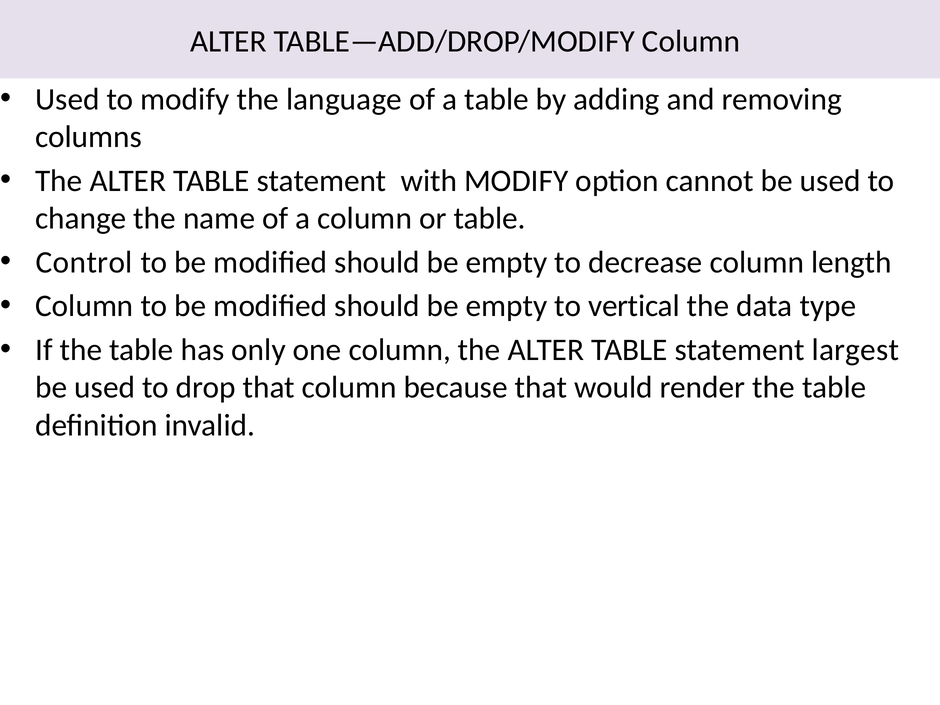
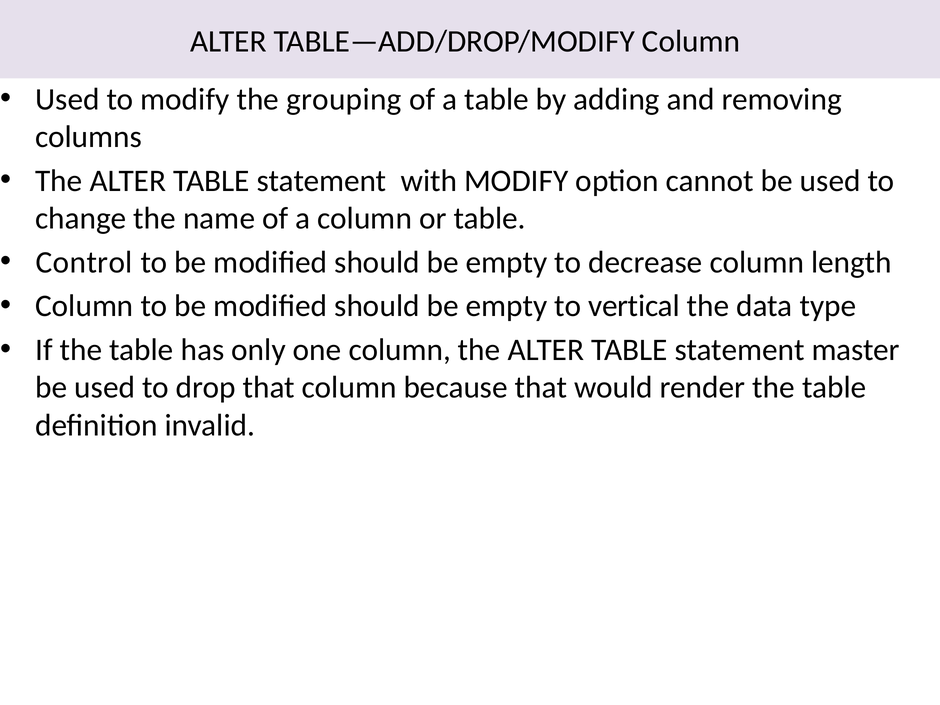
language: language -> grouping
largest: largest -> master
